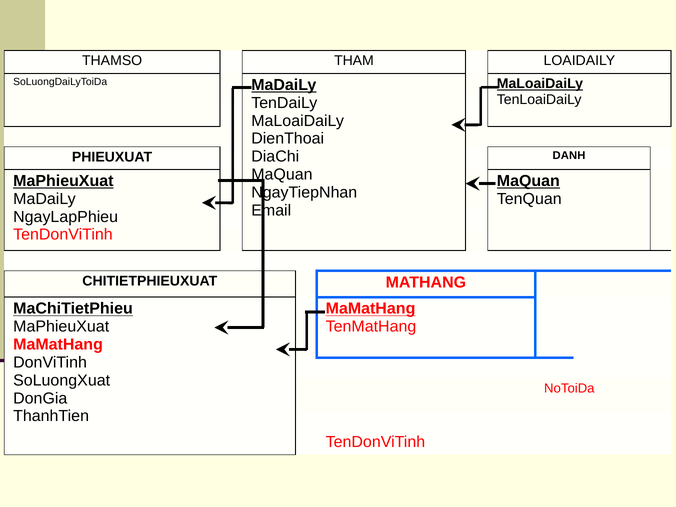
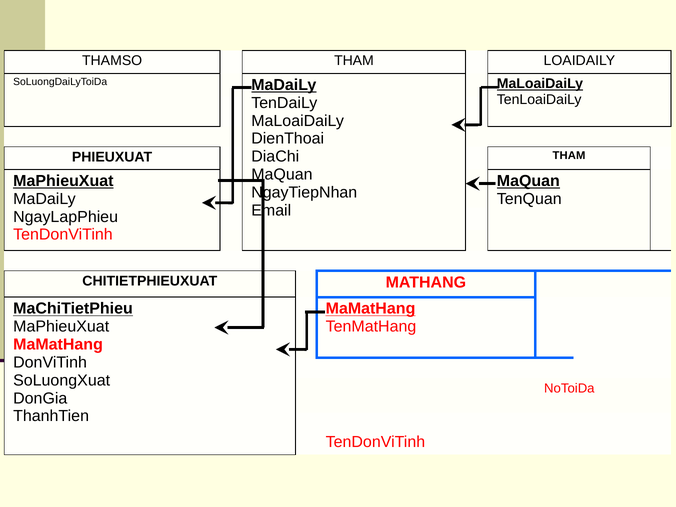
PHIEUXUAT DANH: DANH -> THAM
